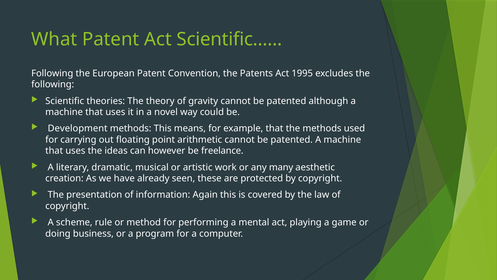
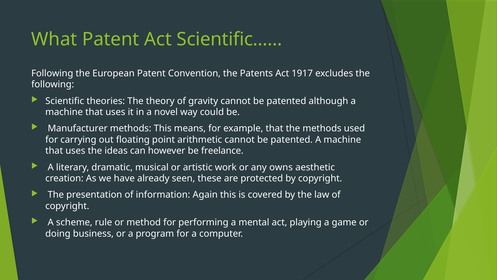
1995: 1995 -> 1917
Development: Development -> Manufacturer
many: many -> owns
